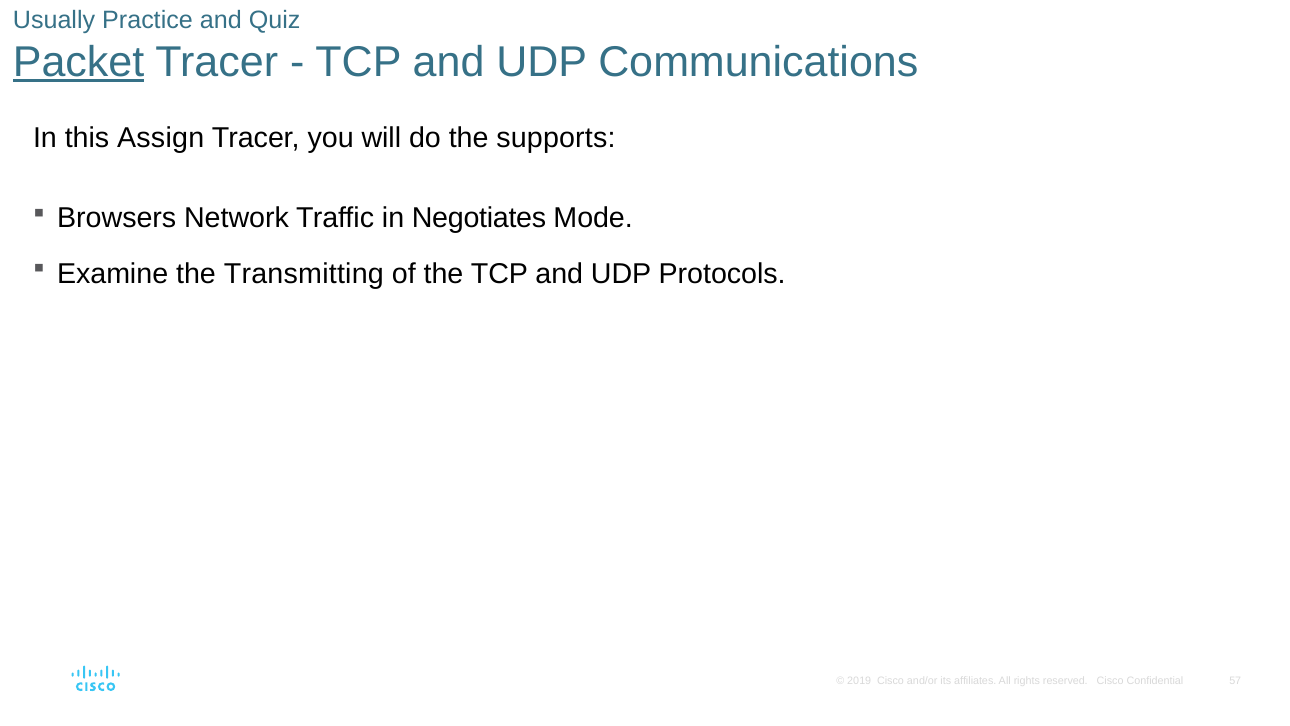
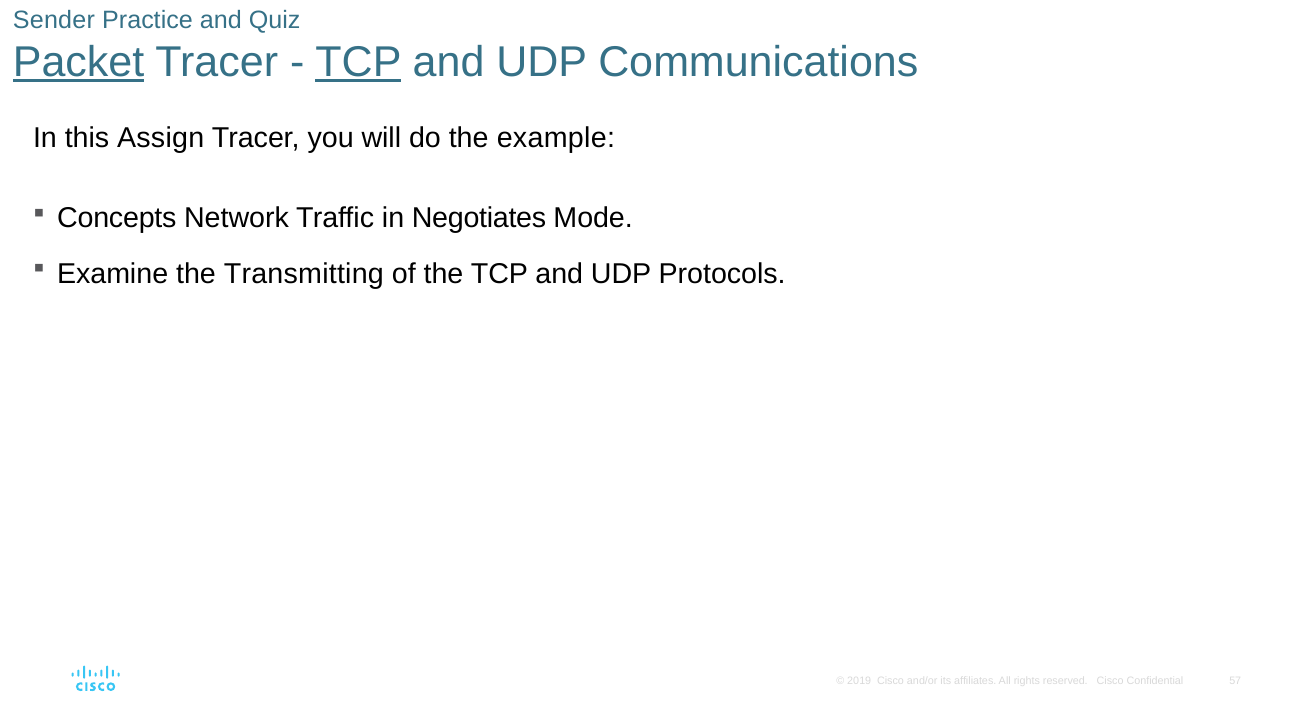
Usually: Usually -> Sender
TCP at (358, 62) underline: none -> present
supports: supports -> example
Browsers: Browsers -> Concepts
